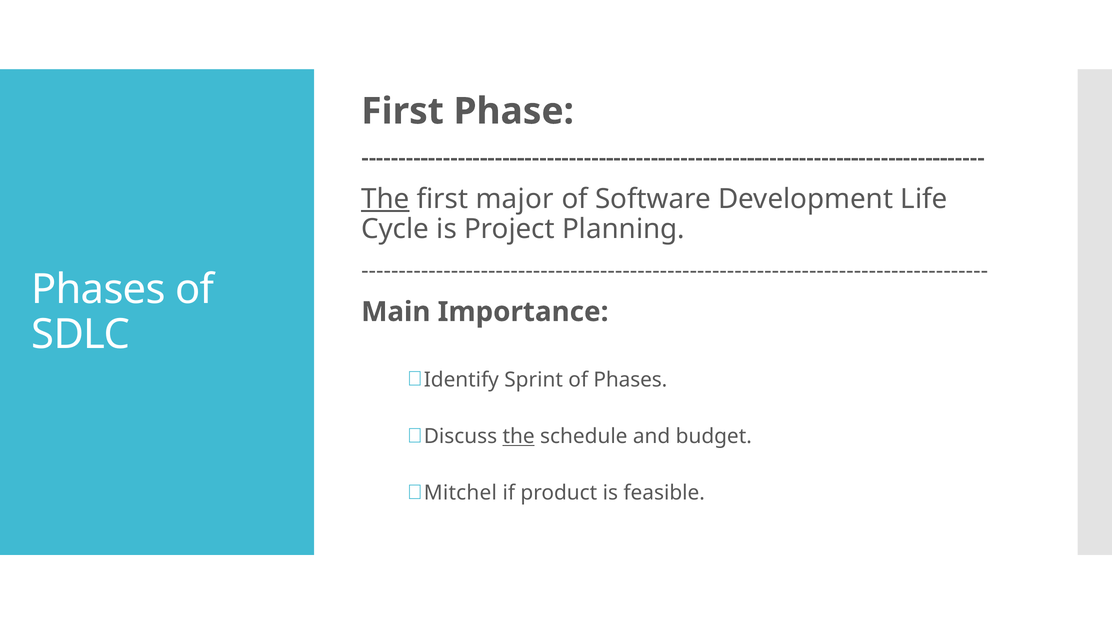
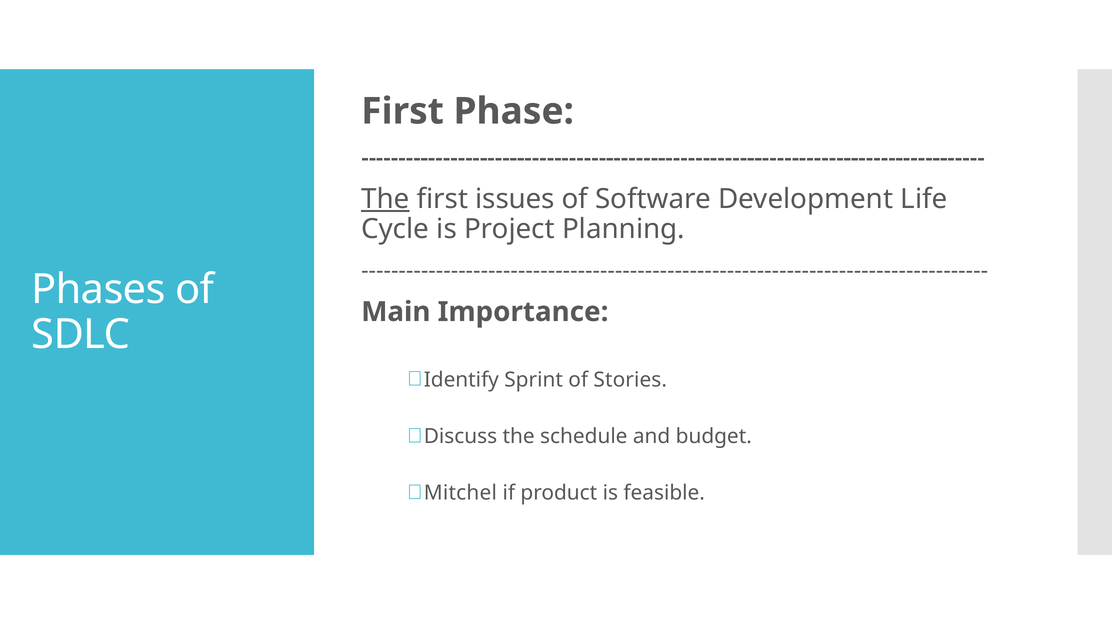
major: major -> issues
of Phases: Phases -> Stories
the at (519, 437) underline: present -> none
